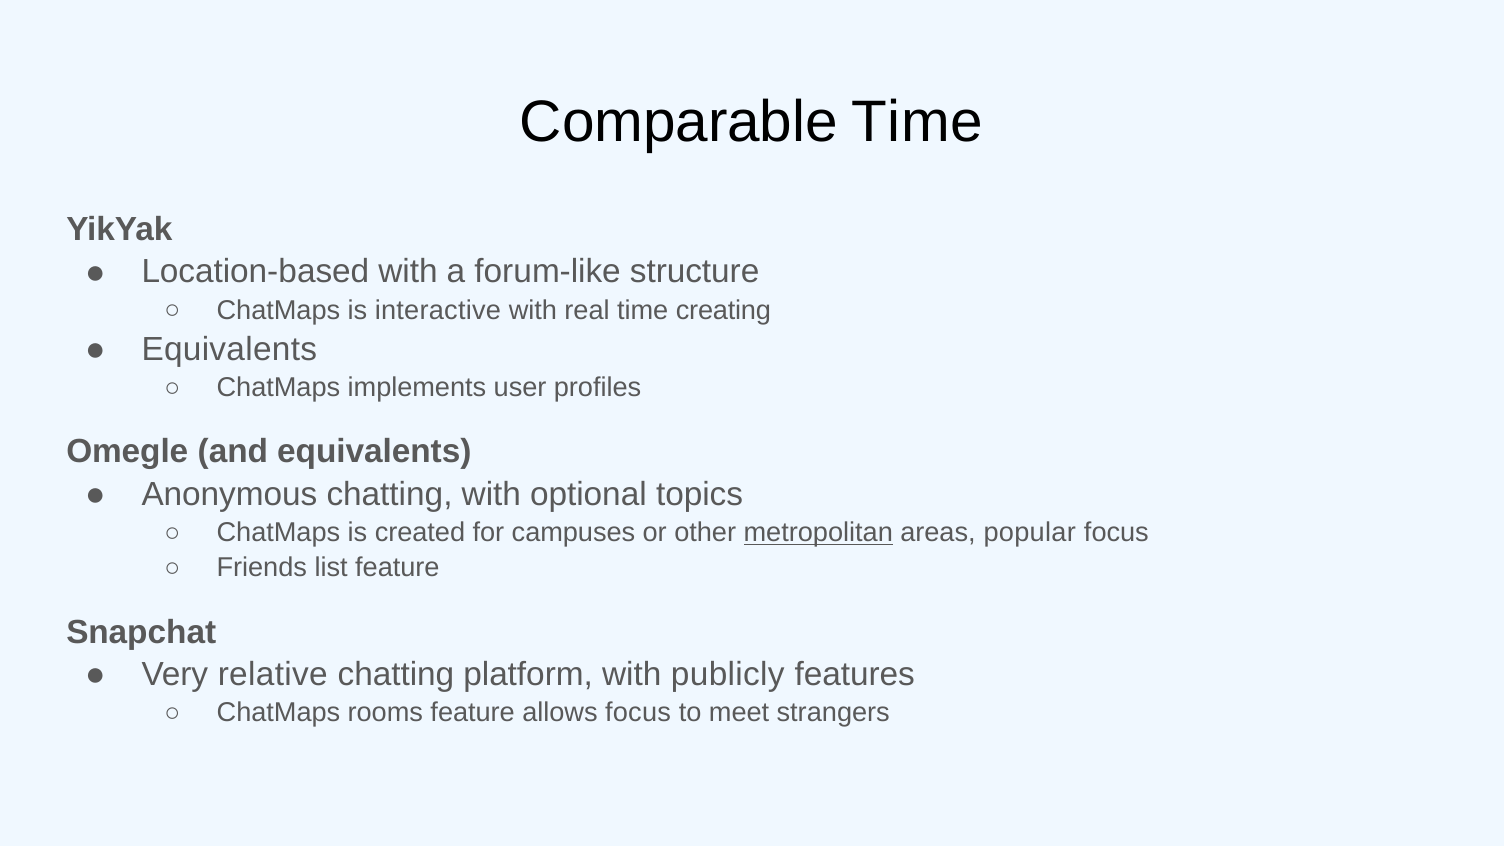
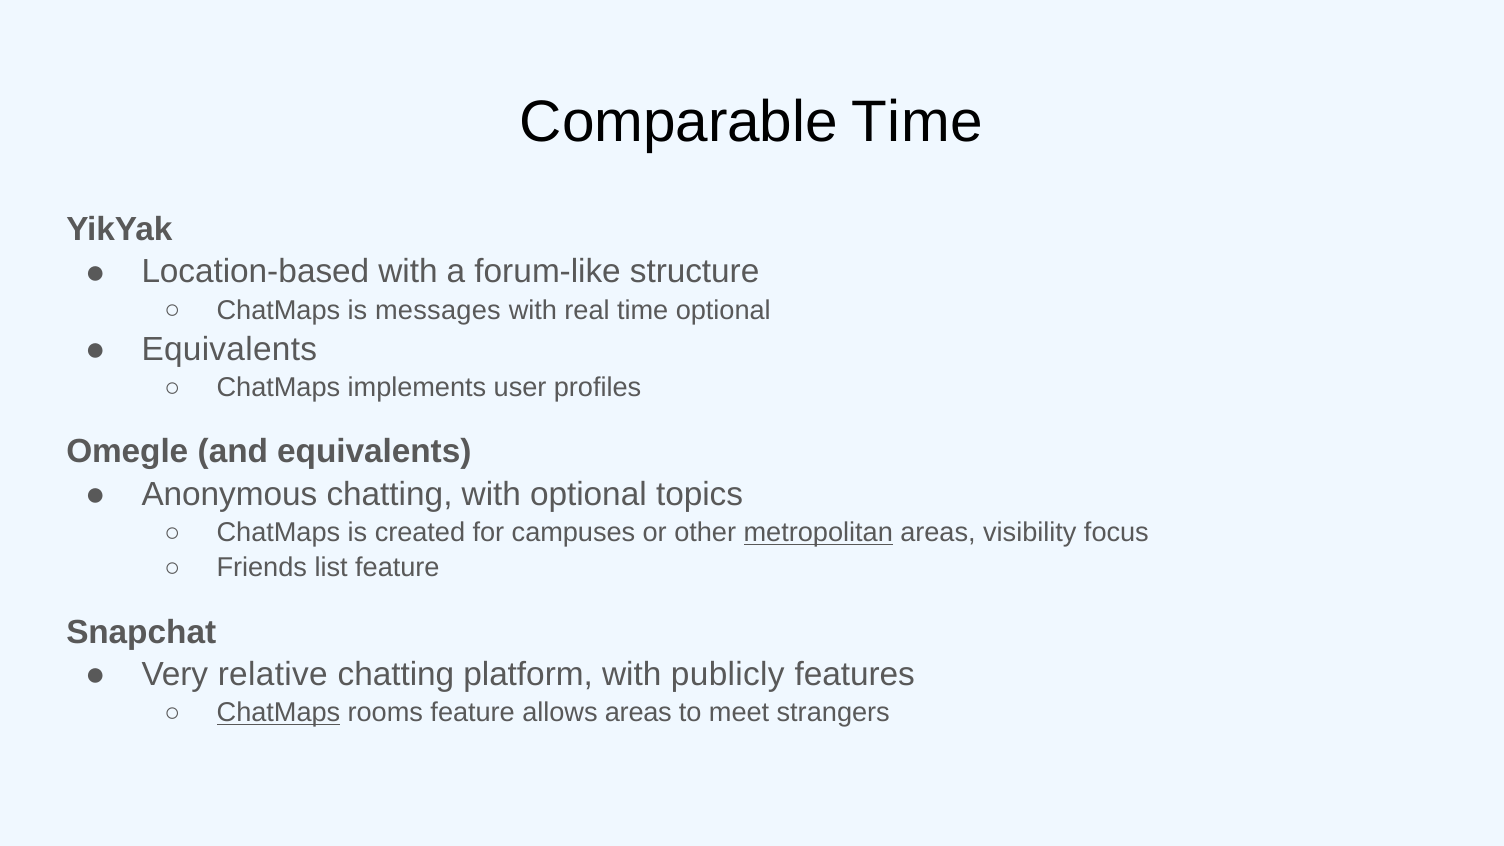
interactive: interactive -> messages
time creating: creating -> optional
popular: popular -> visibility
ChatMaps at (278, 713) underline: none -> present
allows focus: focus -> areas
